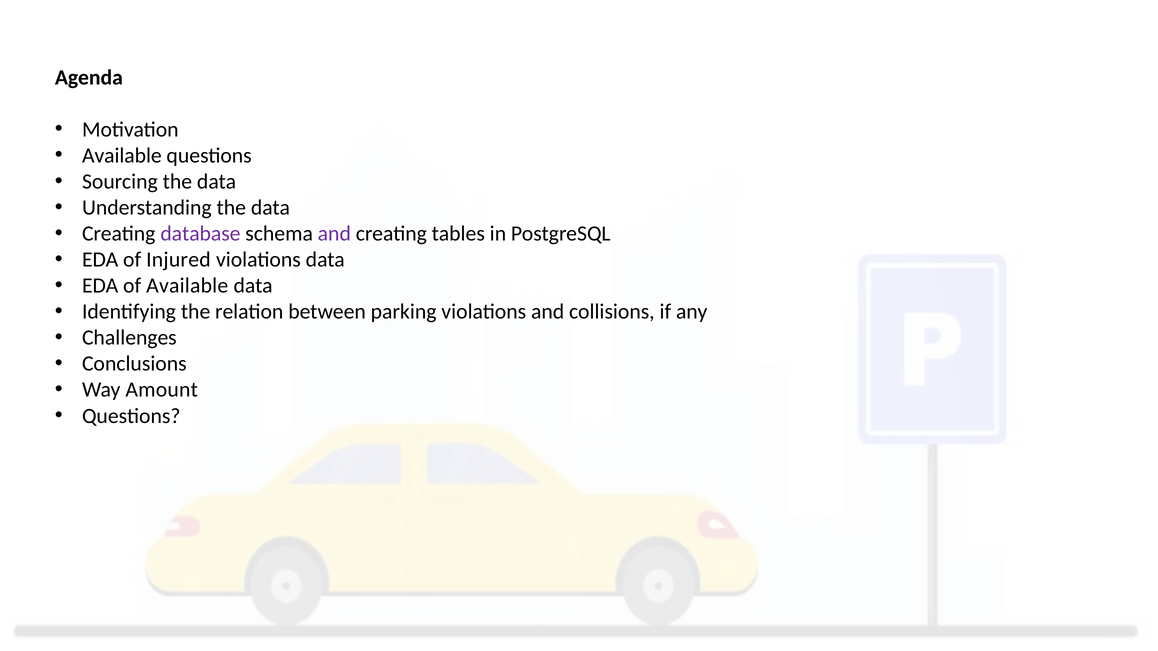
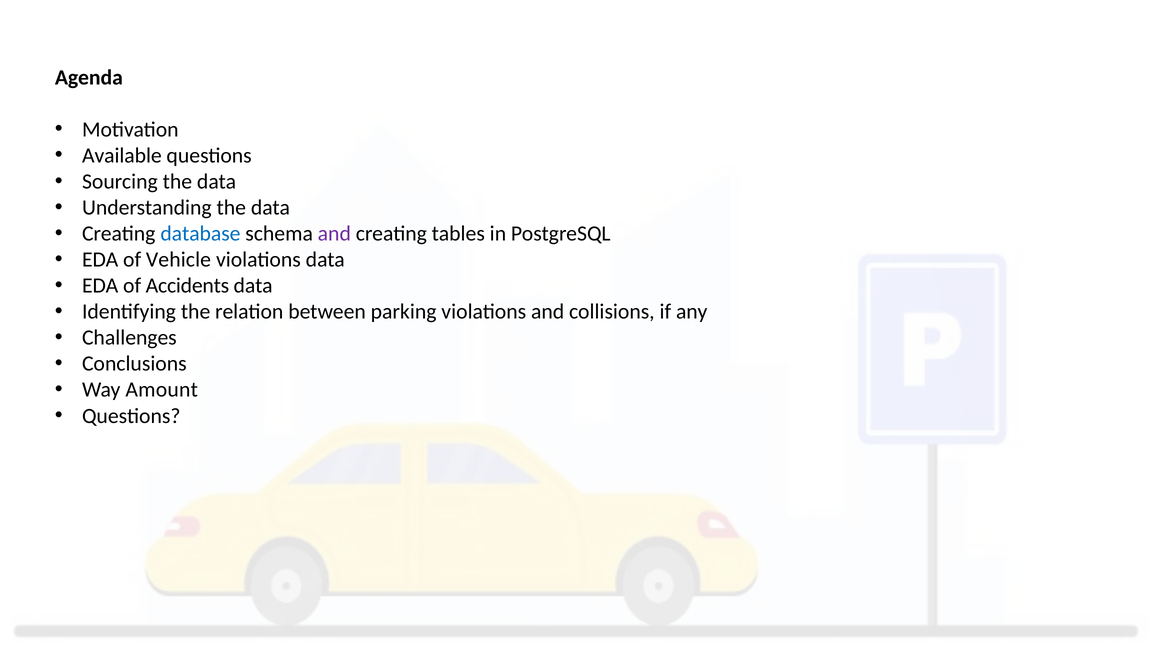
database colour: purple -> blue
Injured: Injured -> Vehicle
of Available: Available -> Accidents
